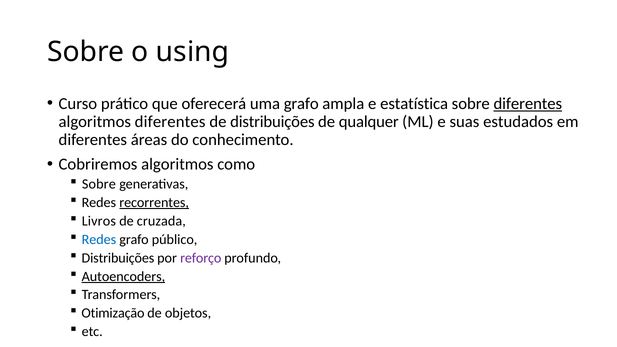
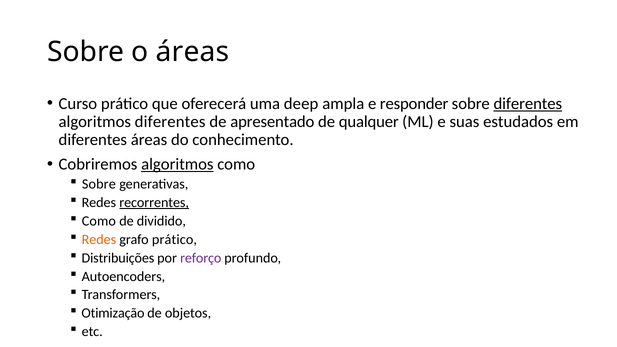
o using: using -> áreas
uma grafo: grafo -> deep
estatística: estatística -> responder
de distribuições: distribuições -> apresentado
algoritmos at (177, 164) underline: none -> present
Livros at (99, 221): Livros -> Como
cruzada: cruzada -> dividido
Redes at (99, 239) colour: blue -> orange
grafo público: público -> prático
Autoencoders underline: present -> none
